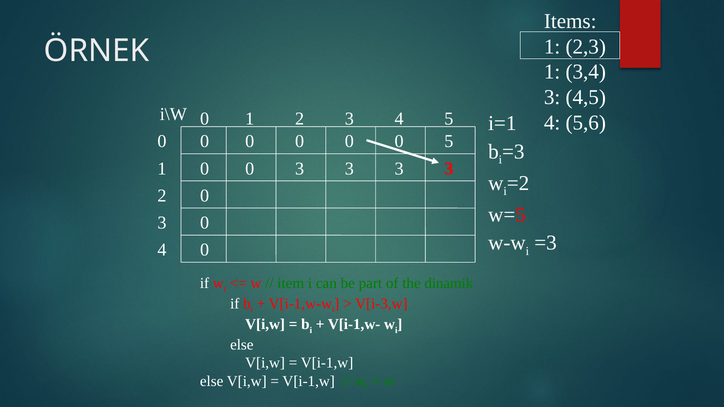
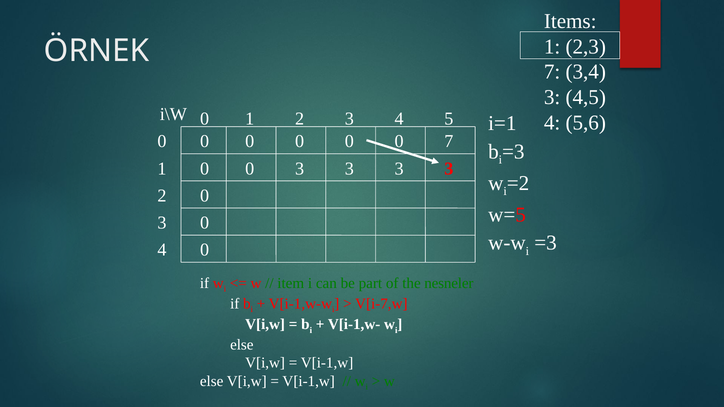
1 at (552, 72): 1 -> 7
0 5: 5 -> 7
dinamik: dinamik -> nesneler
V[i-3,w: V[i-3,w -> V[i-7,w
